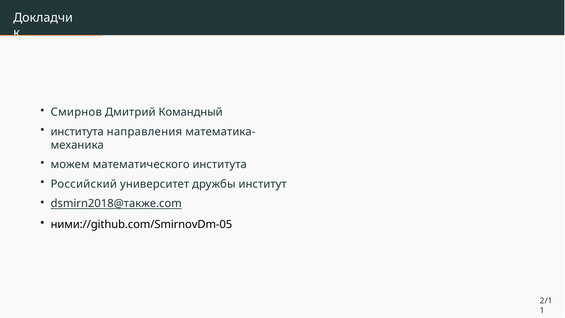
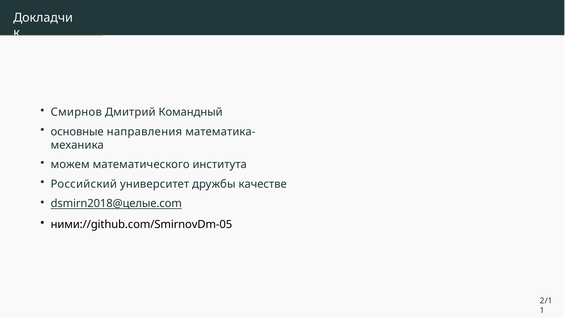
института at (77, 132): института -> основные
институт: институт -> качестве
dsmirn2018@также.com: dsmirn2018@также.com -> dsmirn2018@целые.com
